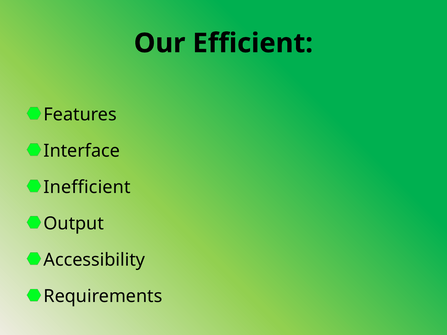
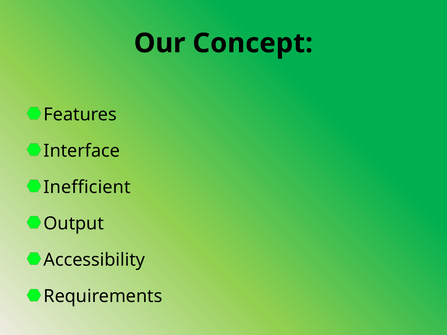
Efficient: Efficient -> Concept
